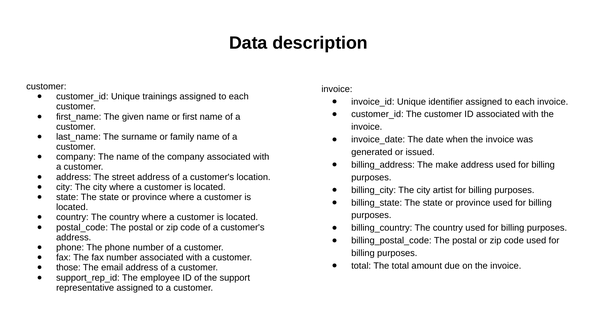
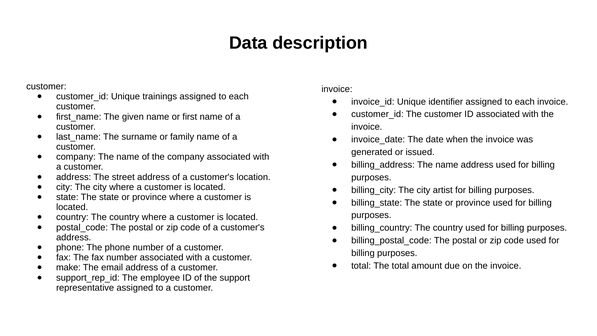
billing_address The make: make -> name
those: those -> make
